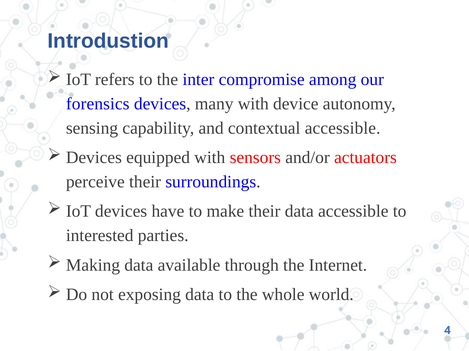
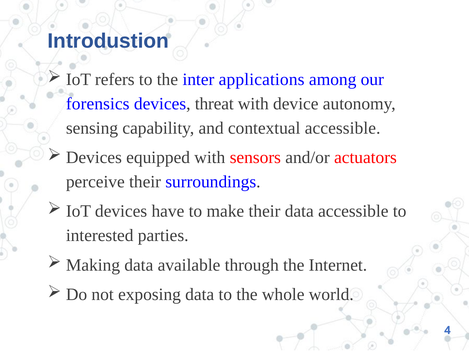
compromise: compromise -> applications
many: many -> threat
